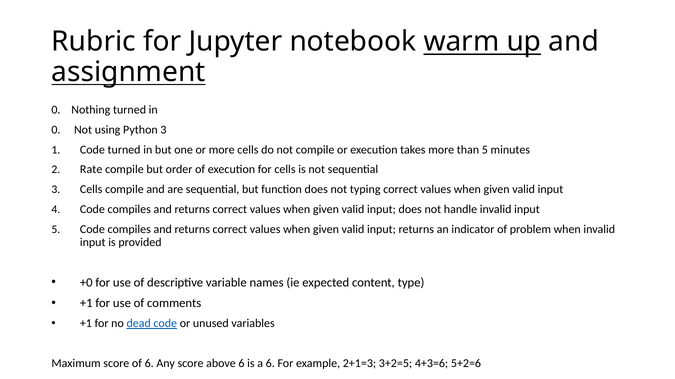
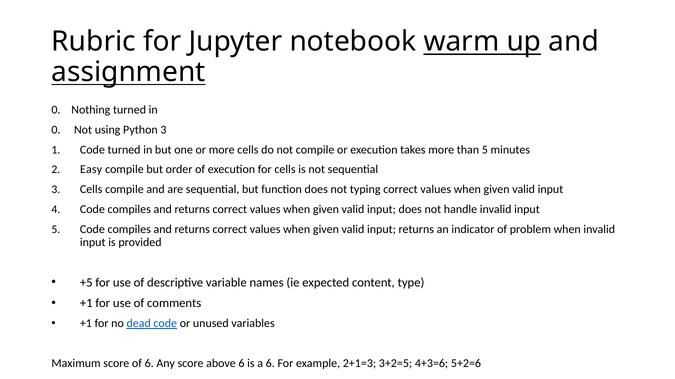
Rate: Rate -> Easy
+0: +0 -> +5
